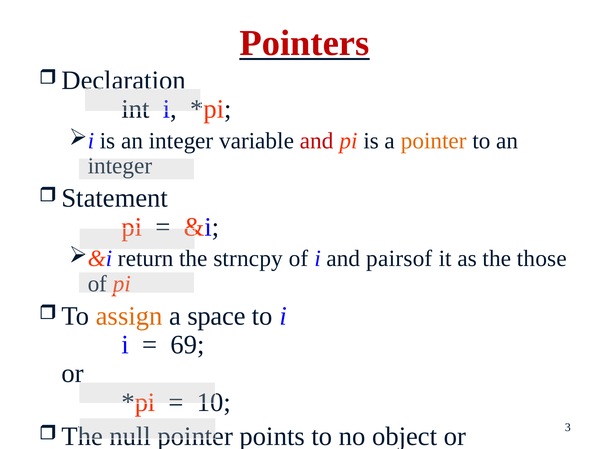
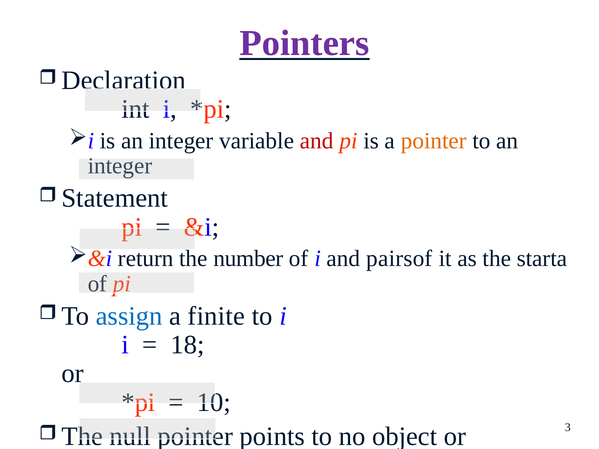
Pointers colour: red -> purple
strncpy: strncpy -> number
those: those -> starta
assign colour: orange -> blue
space: space -> finite
69: 69 -> 18
